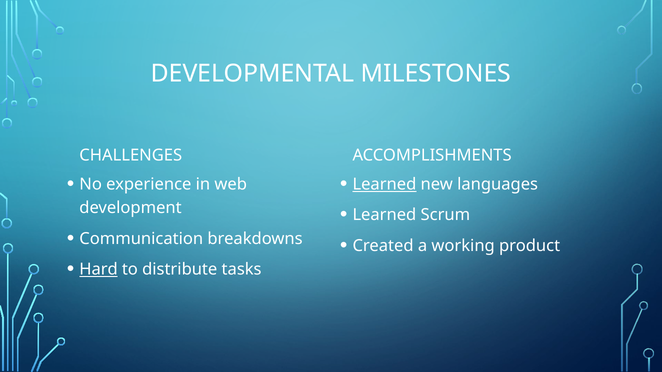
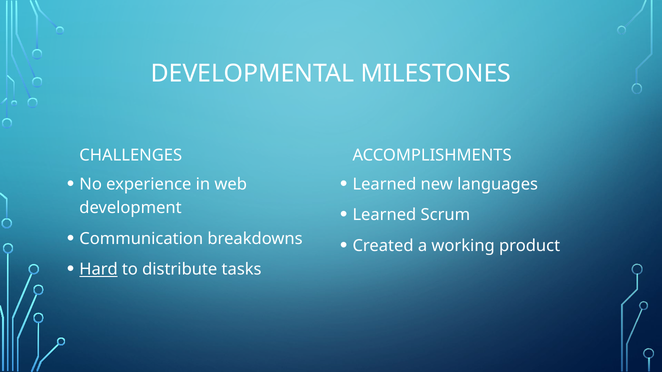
Learned at (384, 184) underline: present -> none
